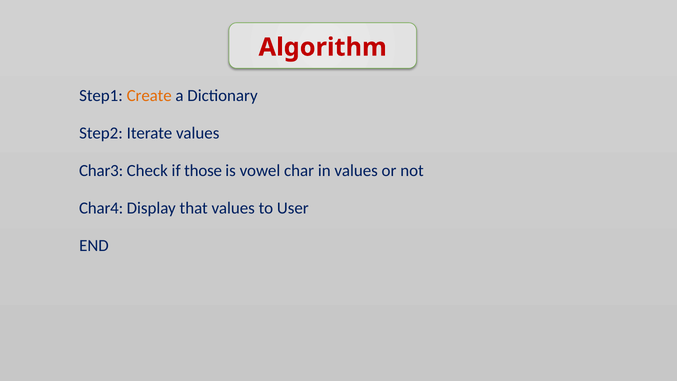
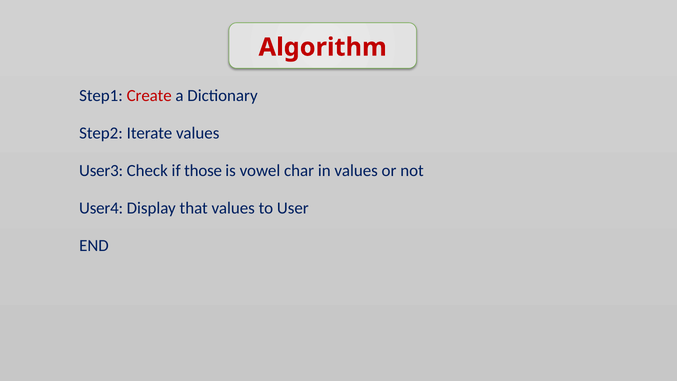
Create colour: orange -> red
Char3: Char3 -> User3
Char4: Char4 -> User4
